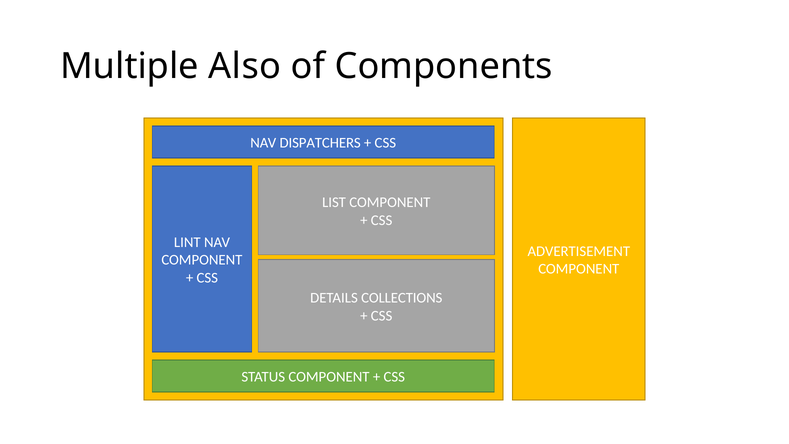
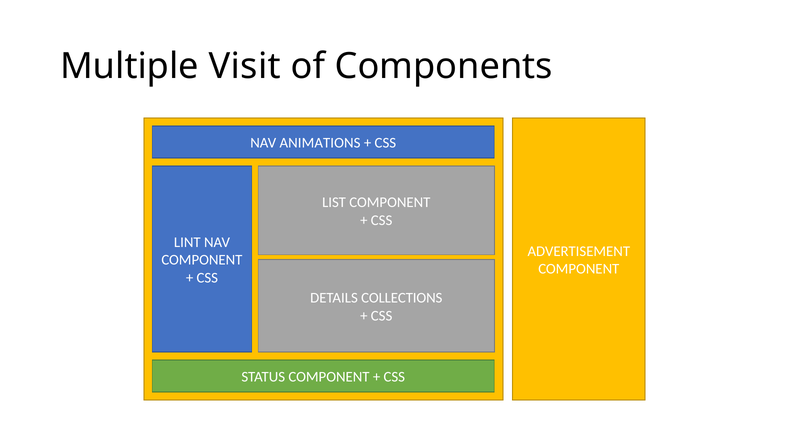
Also: Also -> Visit
DISPATCHERS: DISPATCHERS -> ANIMATIONS
